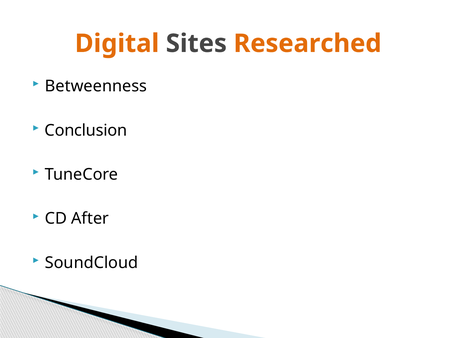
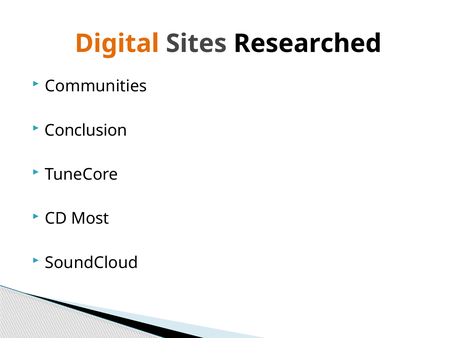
Researched colour: orange -> black
Betweenness: Betweenness -> Communities
After: After -> Most
